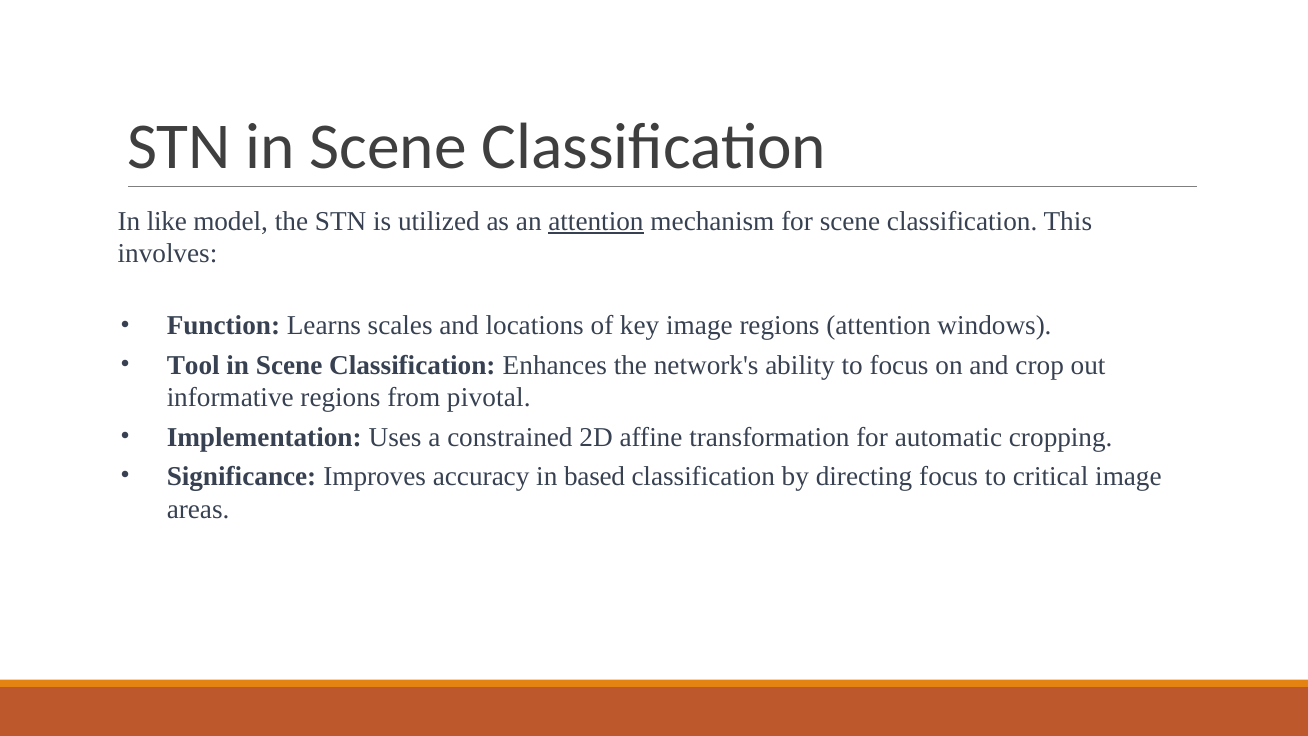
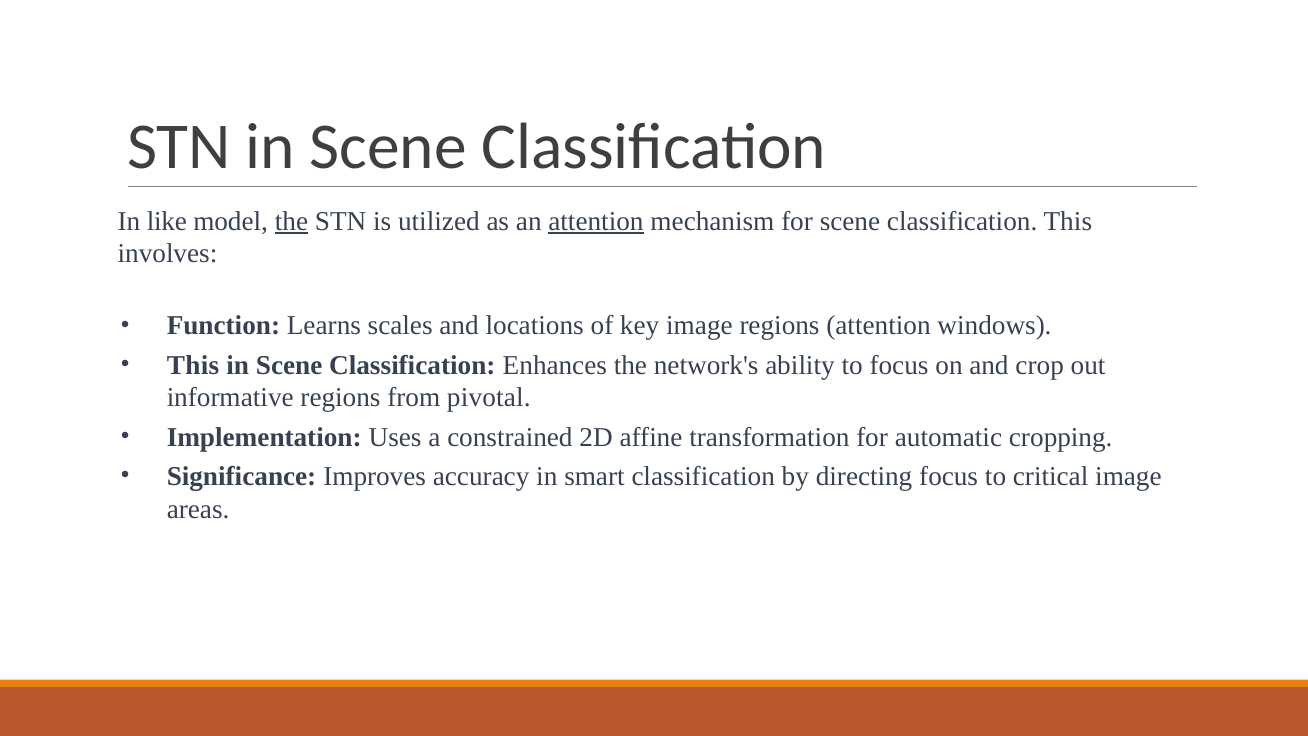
the at (292, 221) underline: none -> present
Tool at (193, 365): Tool -> This
based: based -> smart
